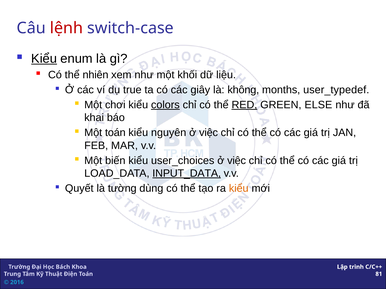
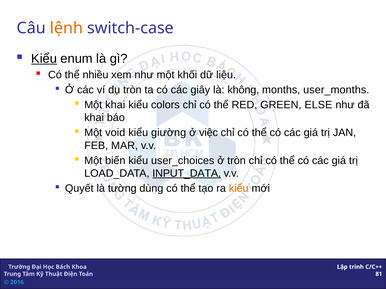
lệnh colour: red -> orange
nhiên: nhiên -> nhiều
dụ true: true -> tròn
user_typedef: user_typedef -> user_months
Một chơi: chơi -> khai
colors underline: present -> none
RED underline: present -> none
toán: toán -> void
nguyên: nguyên -> giường
user_choices ở việc: việc -> tròn
